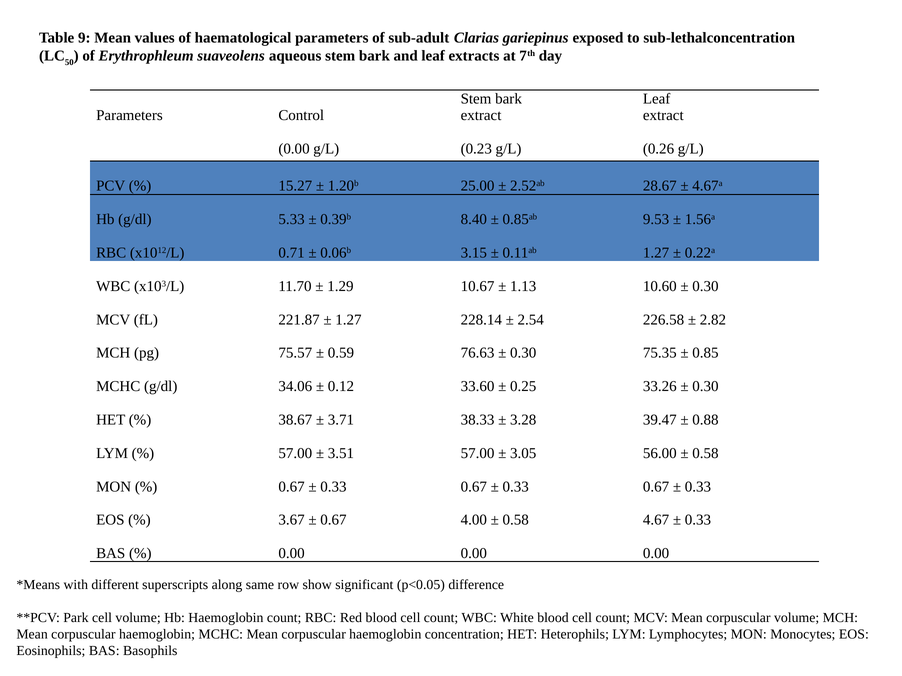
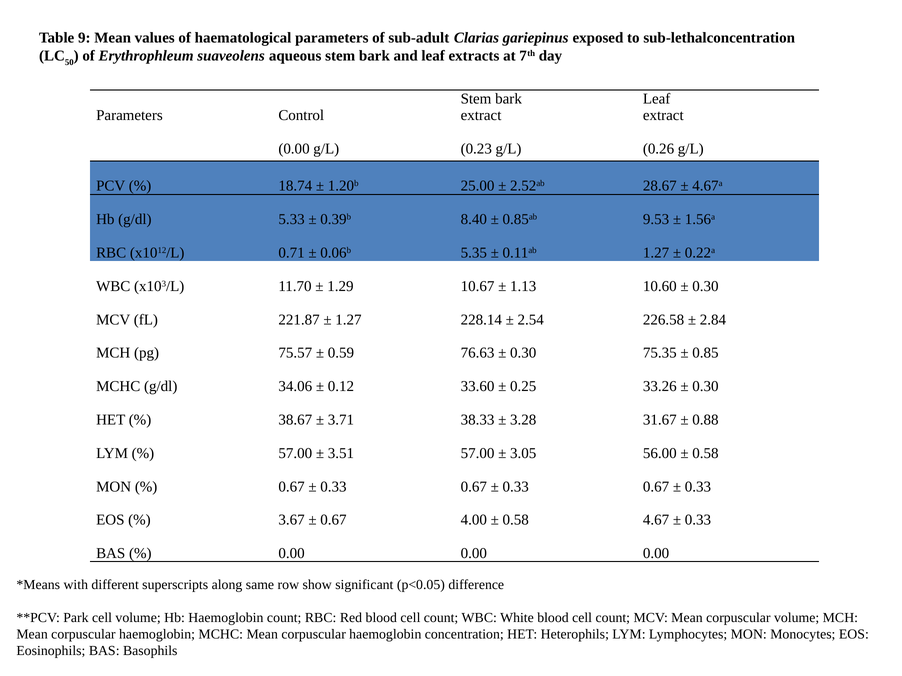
15.27: 15.27 -> 18.74
3.15: 3.15 -> 5.35
2.82: 2.82 -> 2.84
39.47: 39.47 -> 31.67
